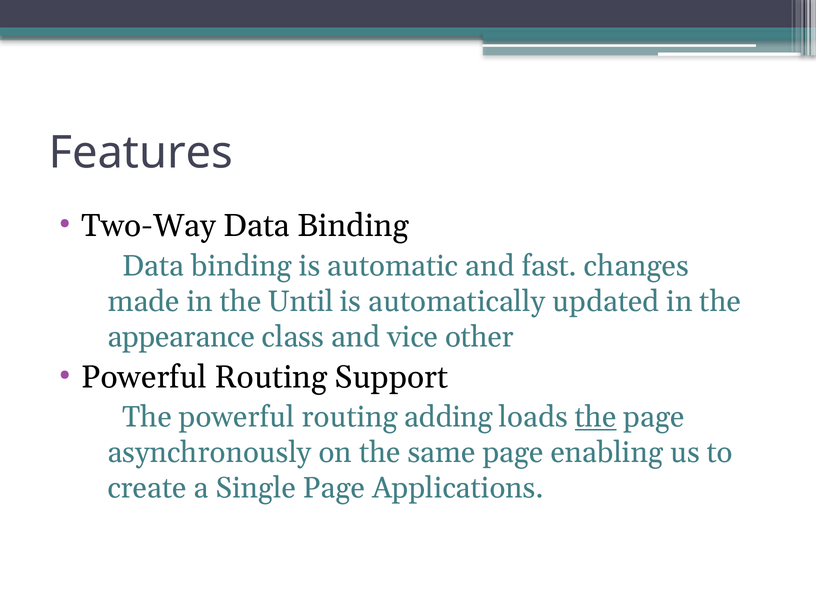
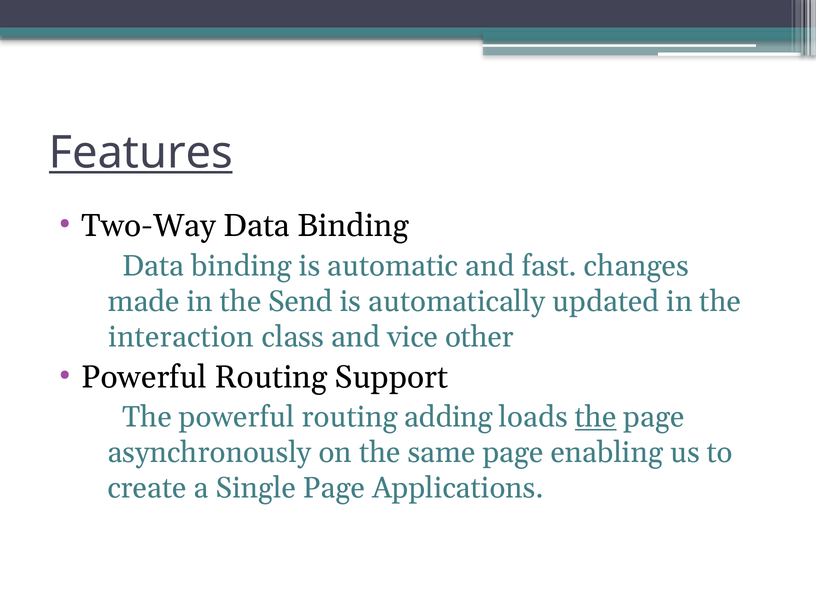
Features underline: none -> present
Until: Until -> Send
appearance: appearance -> interaction
